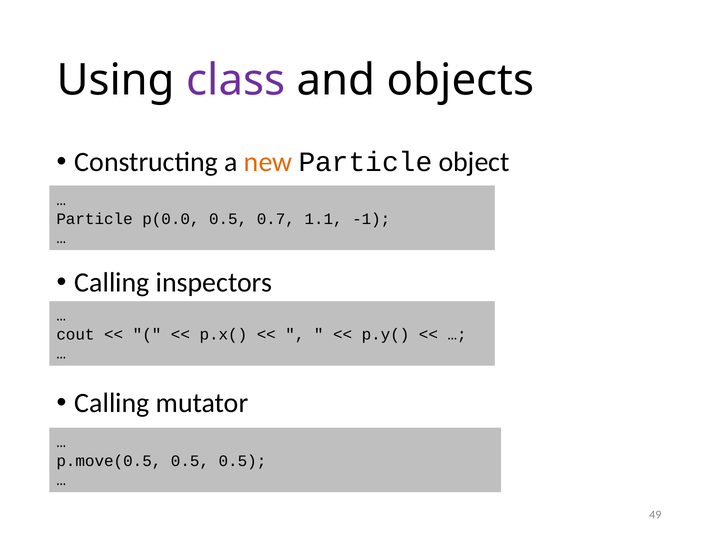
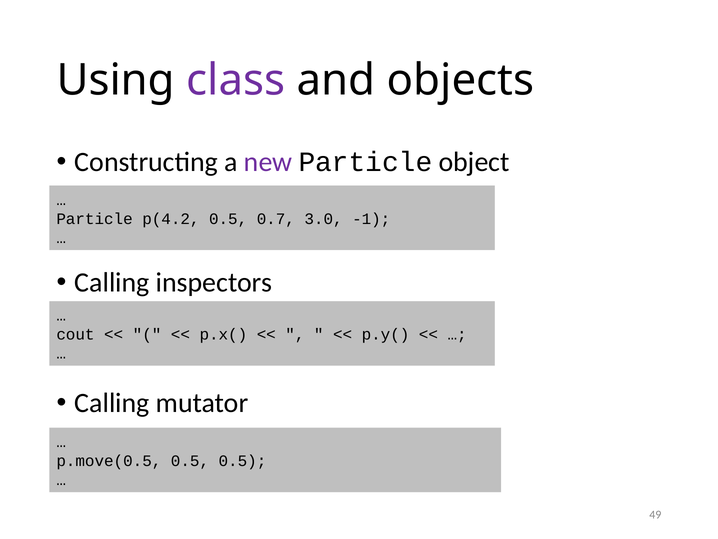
new colour: orange -> purple
p(0.0: p(0.0 -> p(4.2
1.1: 1.1 -> 3.0
